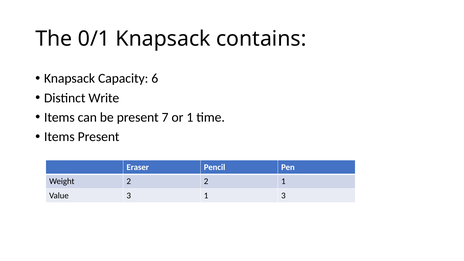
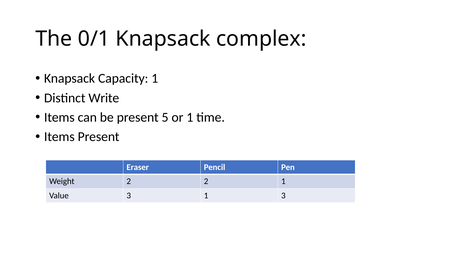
contains: contains -> complex
Capacity 6: 6 -> 1
7: 7 -> 5
